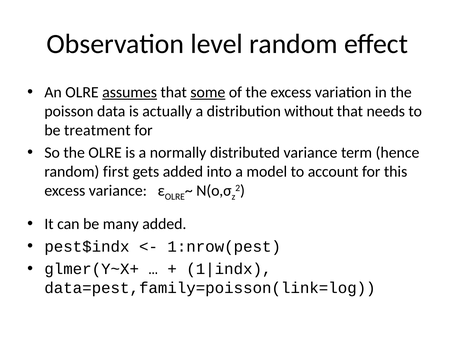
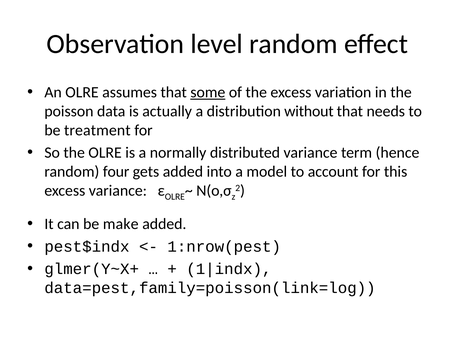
assumes underline: present -> none
first: first -> four
many: many -> make
